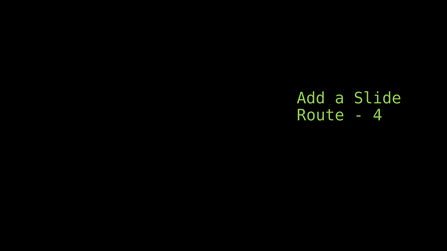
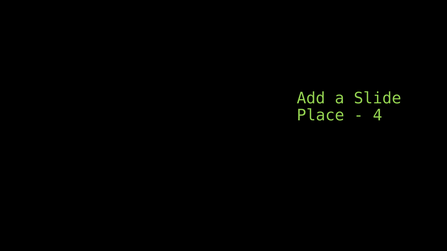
Route: Route -> Place
